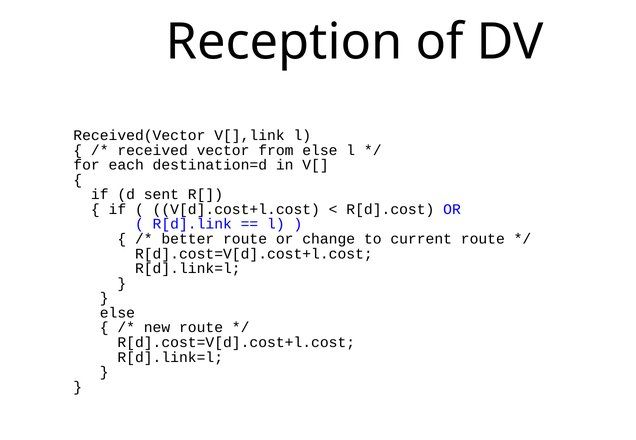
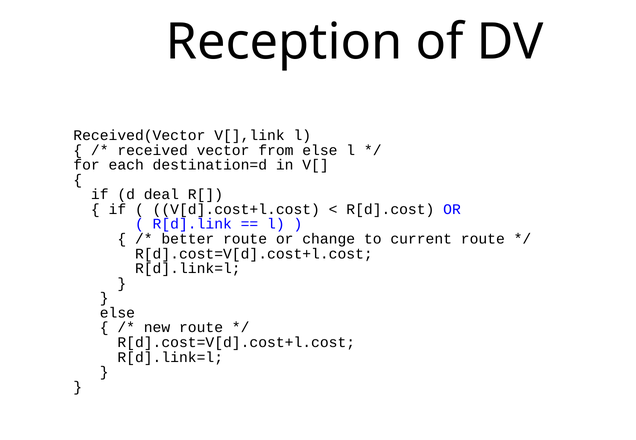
sent: sent -> deal
